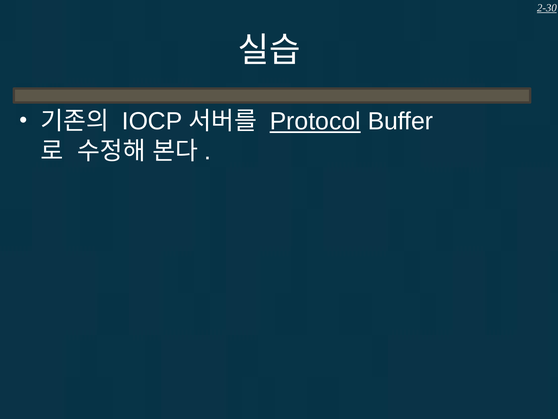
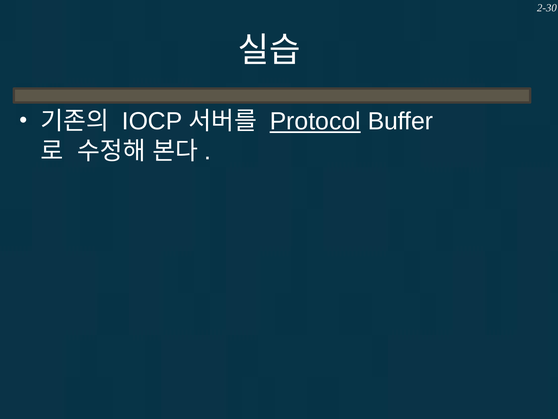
2-30 underline: present -> none
